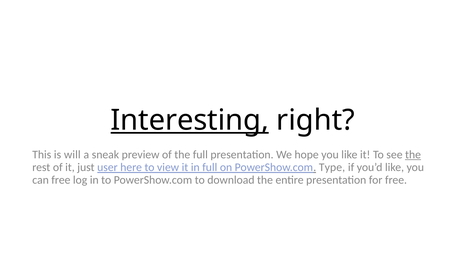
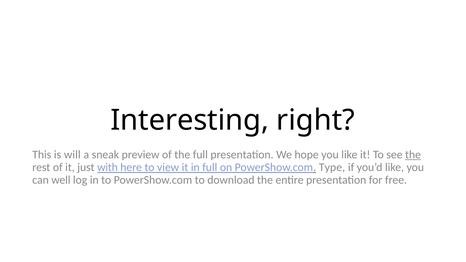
Interesting underline: present -> none
user: user -> with
can free: free -> well
